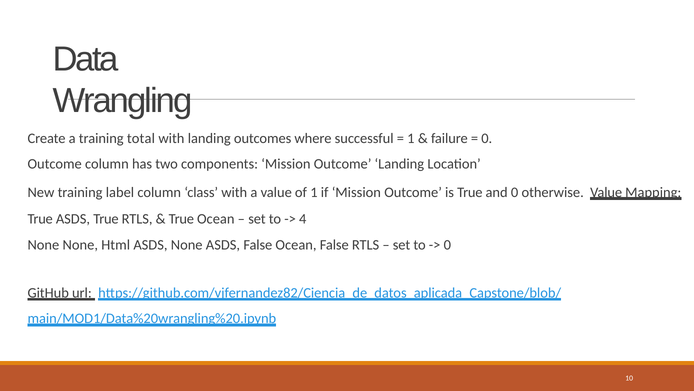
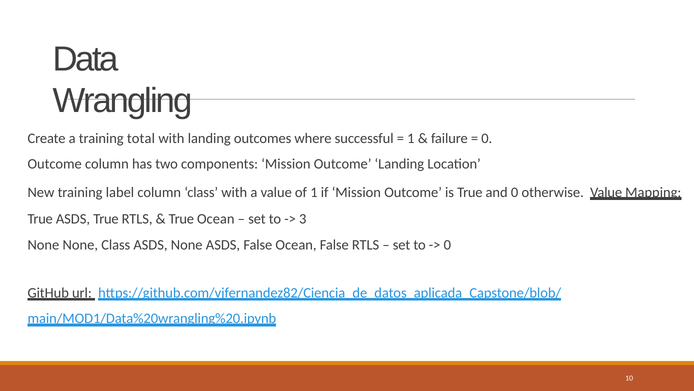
4: 4 -> 3
None Html: Html -> Class
